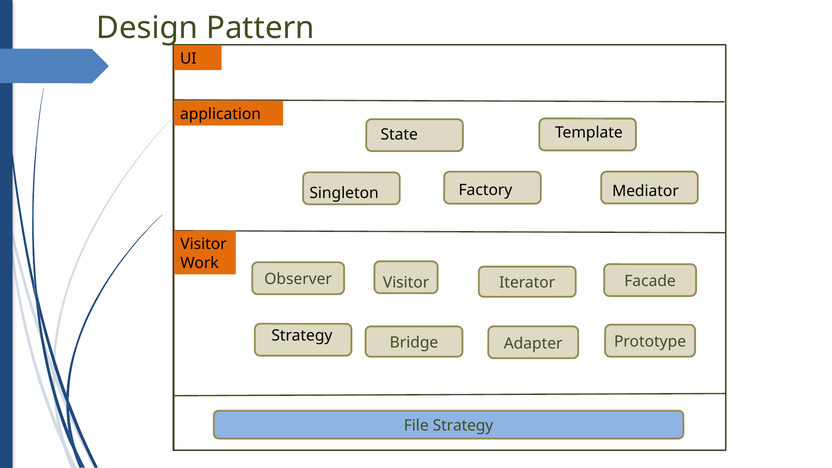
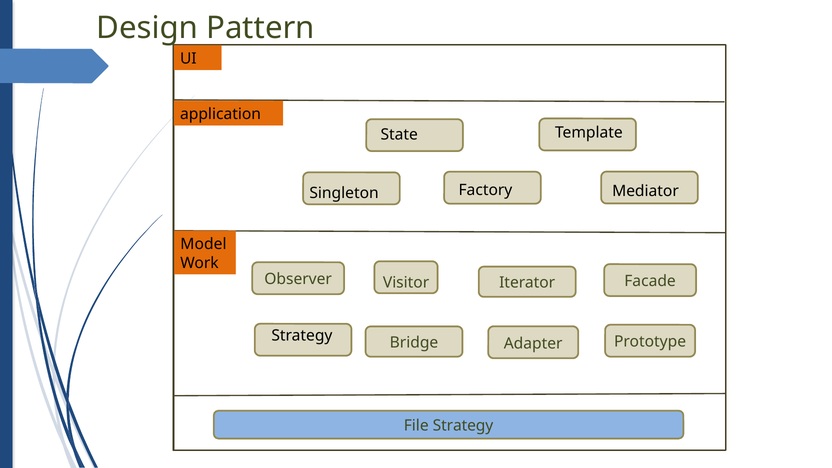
Visitor at (203, 244): Visitor -> Model
